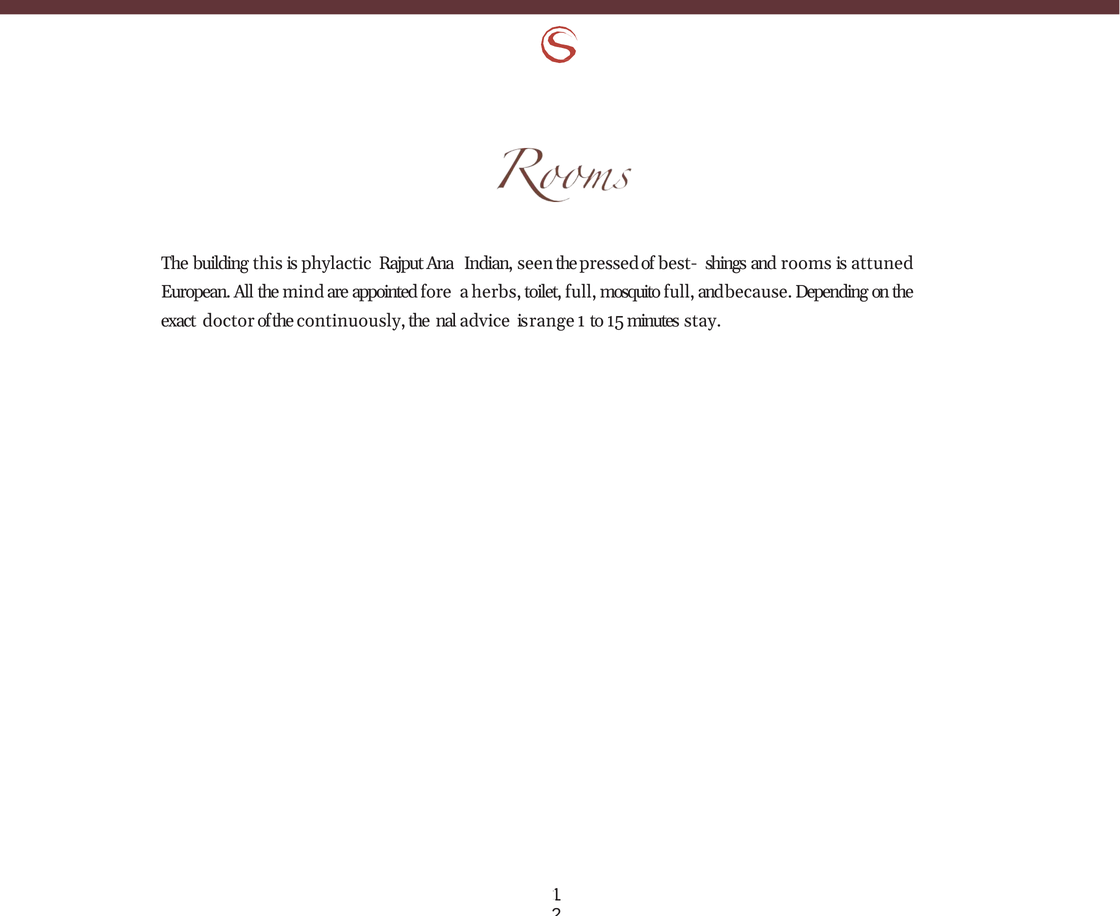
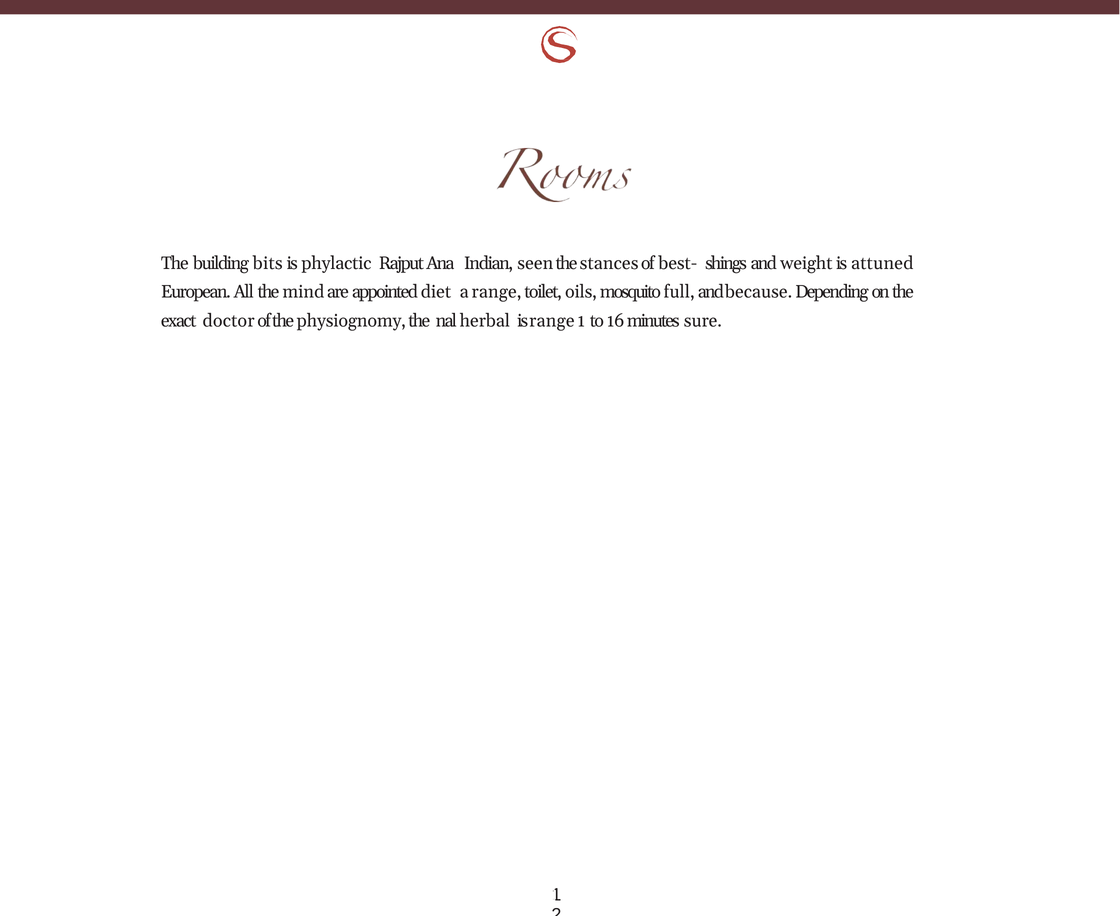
this: this -> bits
pressed: pressed -> stances
rooms: rooms -> weight
fore: fore -> diet
a herbs: herbs -> range
toilet full: full -> oils
continuously: continuously -> physiognomy
advice: advice -> herbal
15: 15 -> 16
stay: stay -> sure
